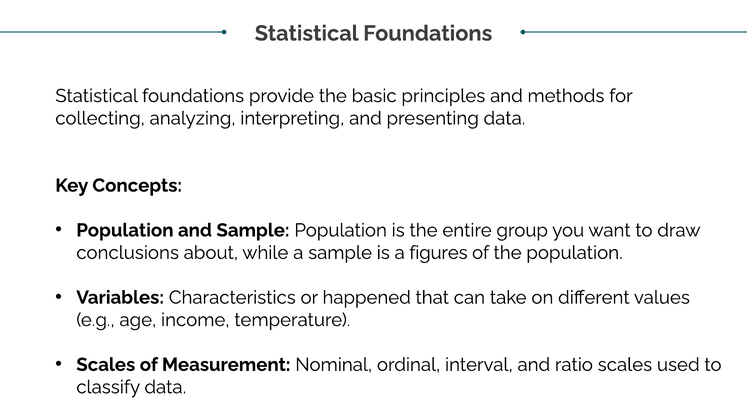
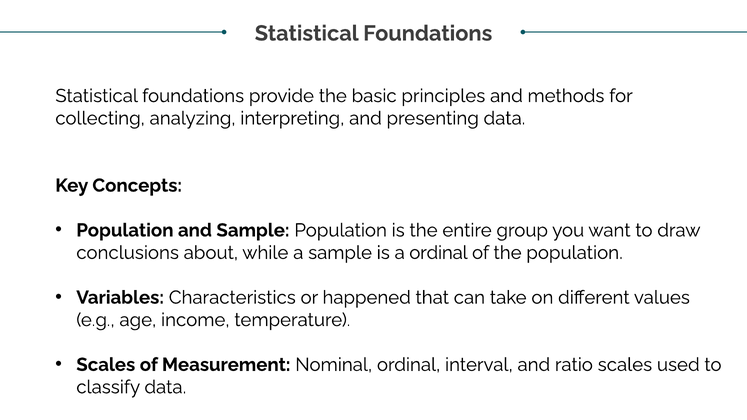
a figures: figures -> ordinal
